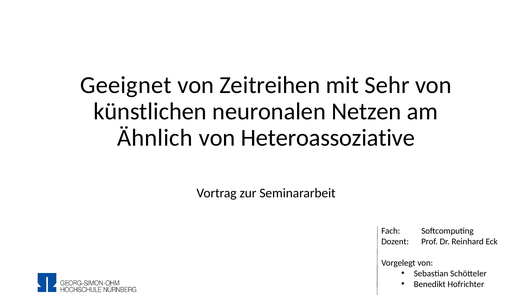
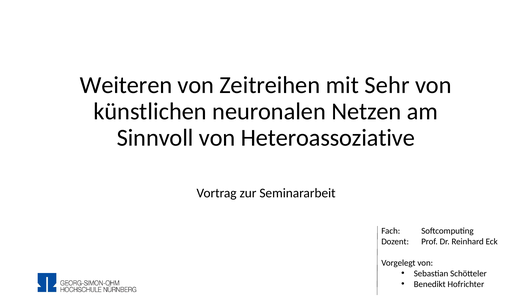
Geeignet: Geeignet -> Weiteren
Ähnlich: Ähnlich -> Sinnvoll
